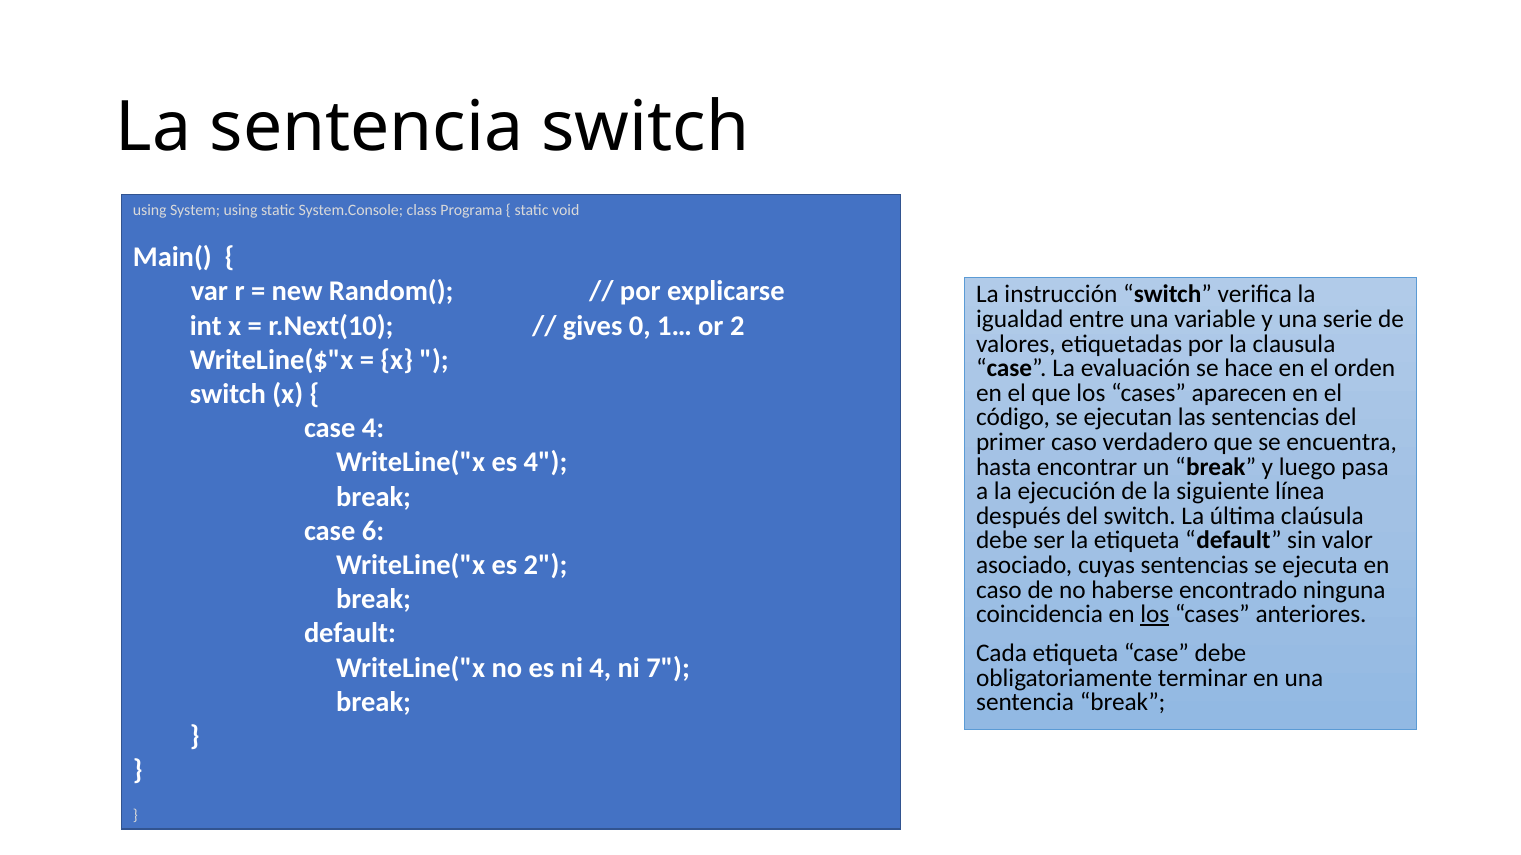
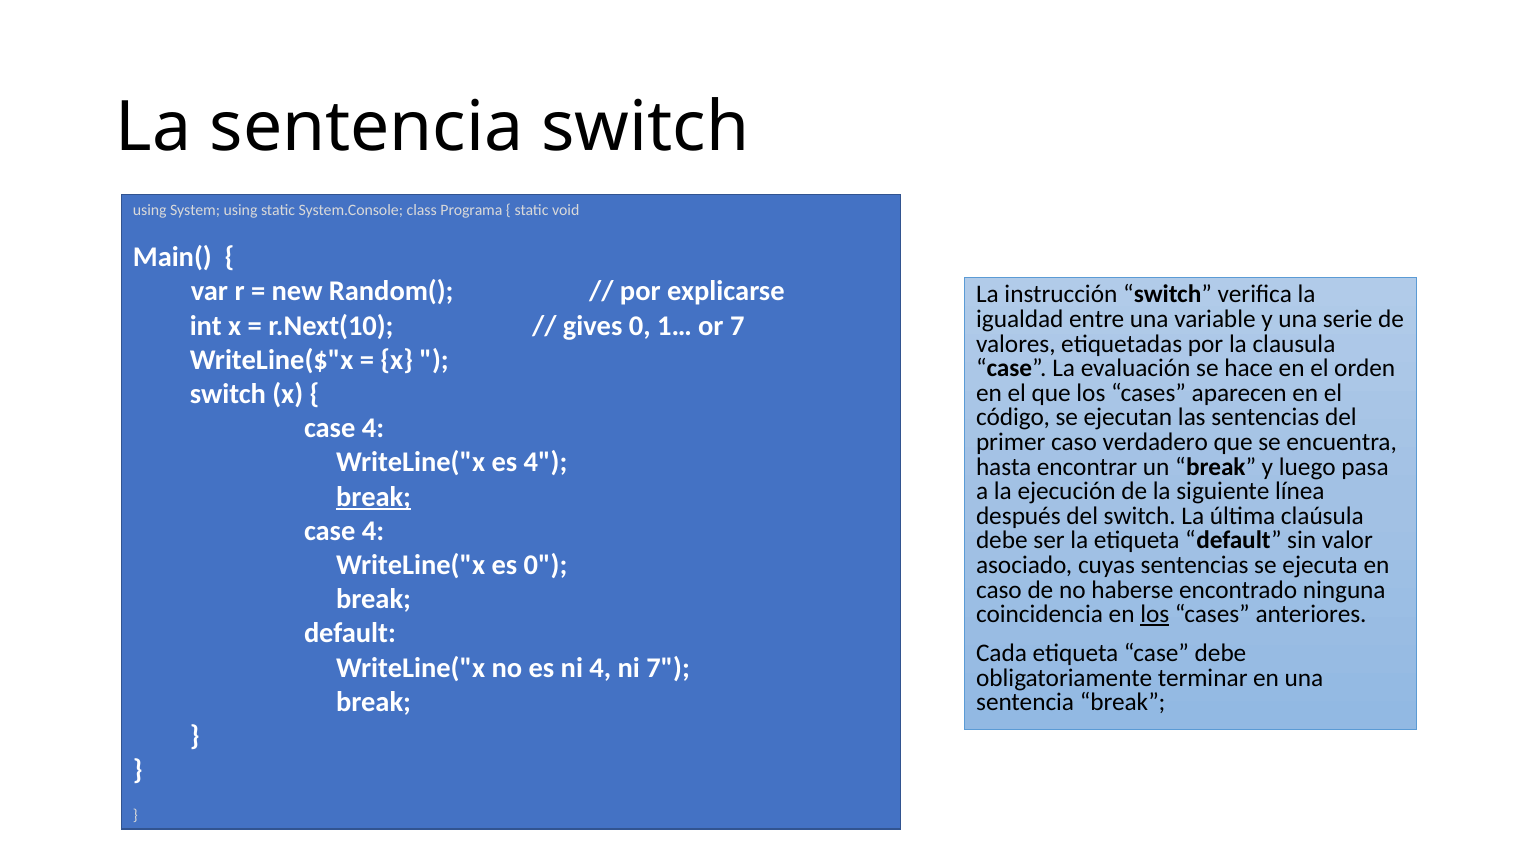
or 2: 2 -> 7
break at (374, 497) underline: none -> present
6 at (373, 531): 6 -> 4
es 2: 2 -> 0
